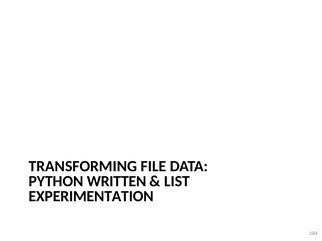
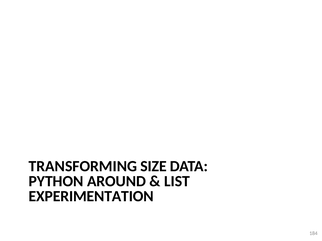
FILE: FILE -> SIZE
WRITTEN: WRITTEN -> AROUND
